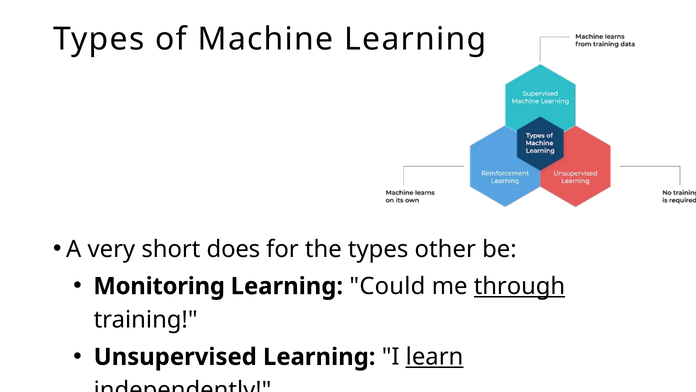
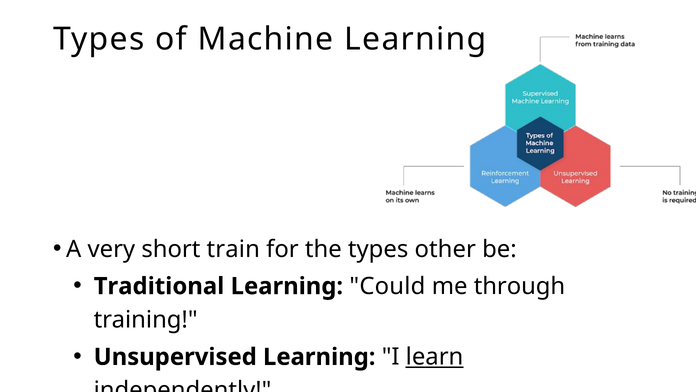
does: does -> train
Monitoring: Monitoring -> Traditional
through underline: present -> none
